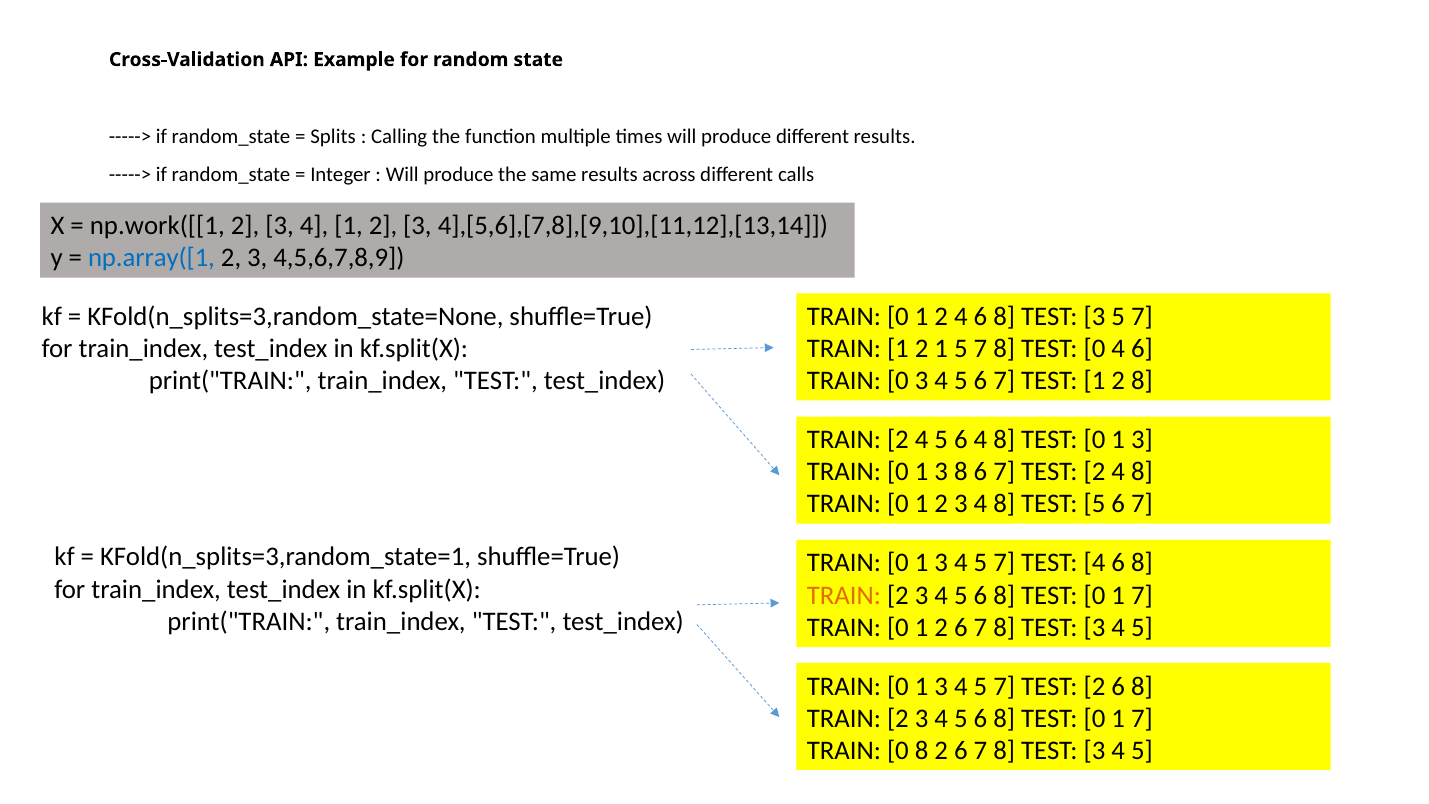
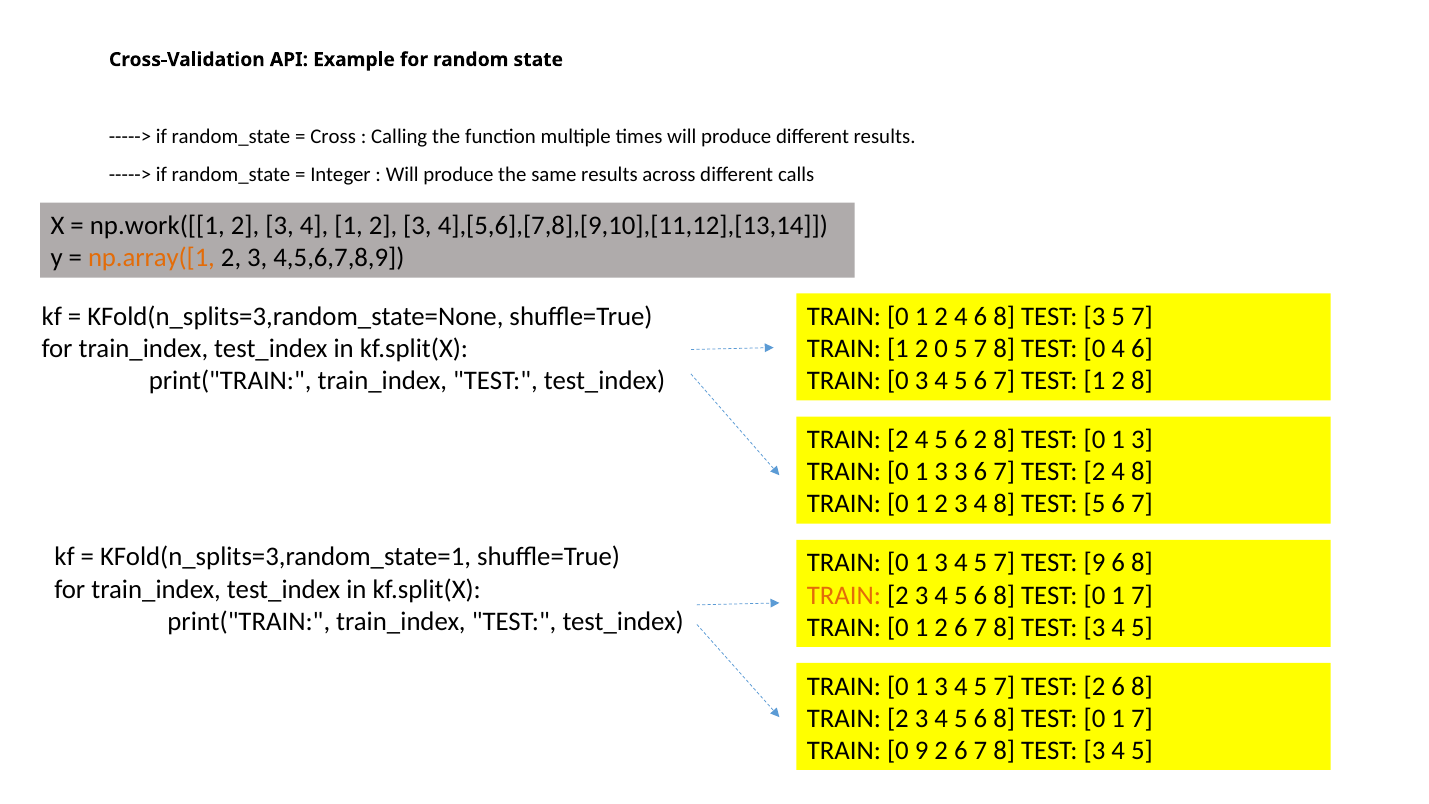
Splits: Splits -> Cross
np.array([1 colour: blue -> orange
2 1: 1 -> 0
6 4: 4 -> 2
3 8: 8 -> 3
TEST 4: 4 -> 9
0 8: 8 -> 9
